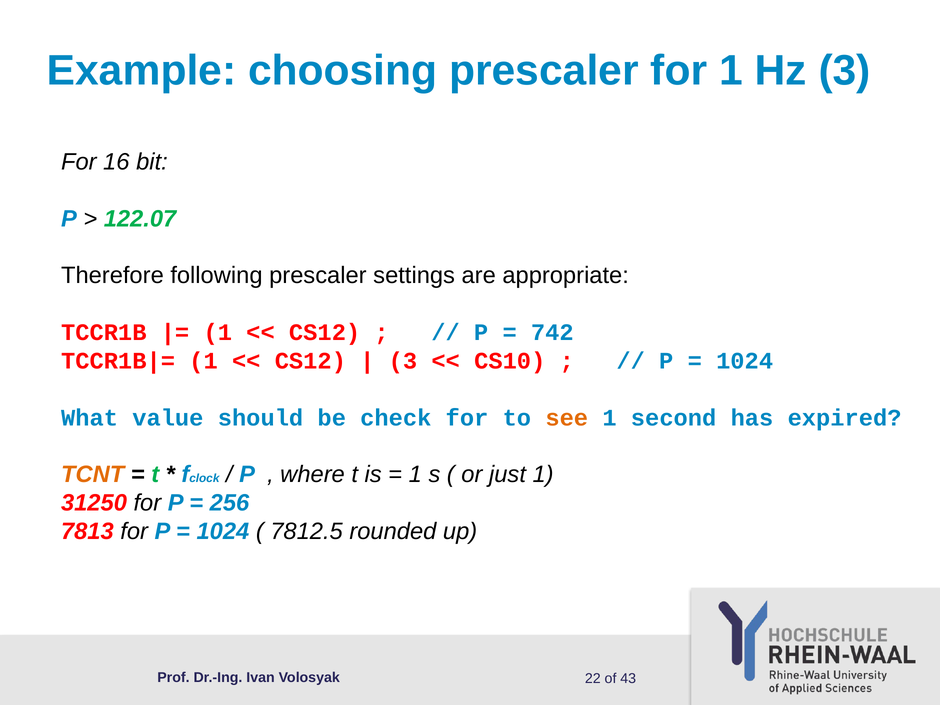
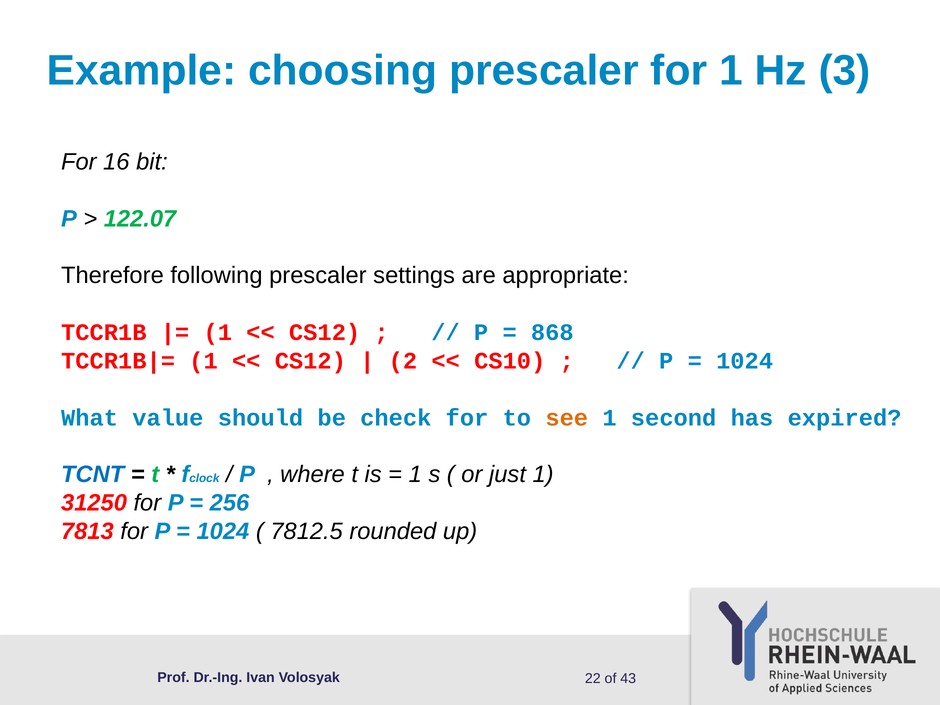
742: 742 -> 868
3 at (403, 361): 3 -> 2
TCNT colour: orange -> blue
